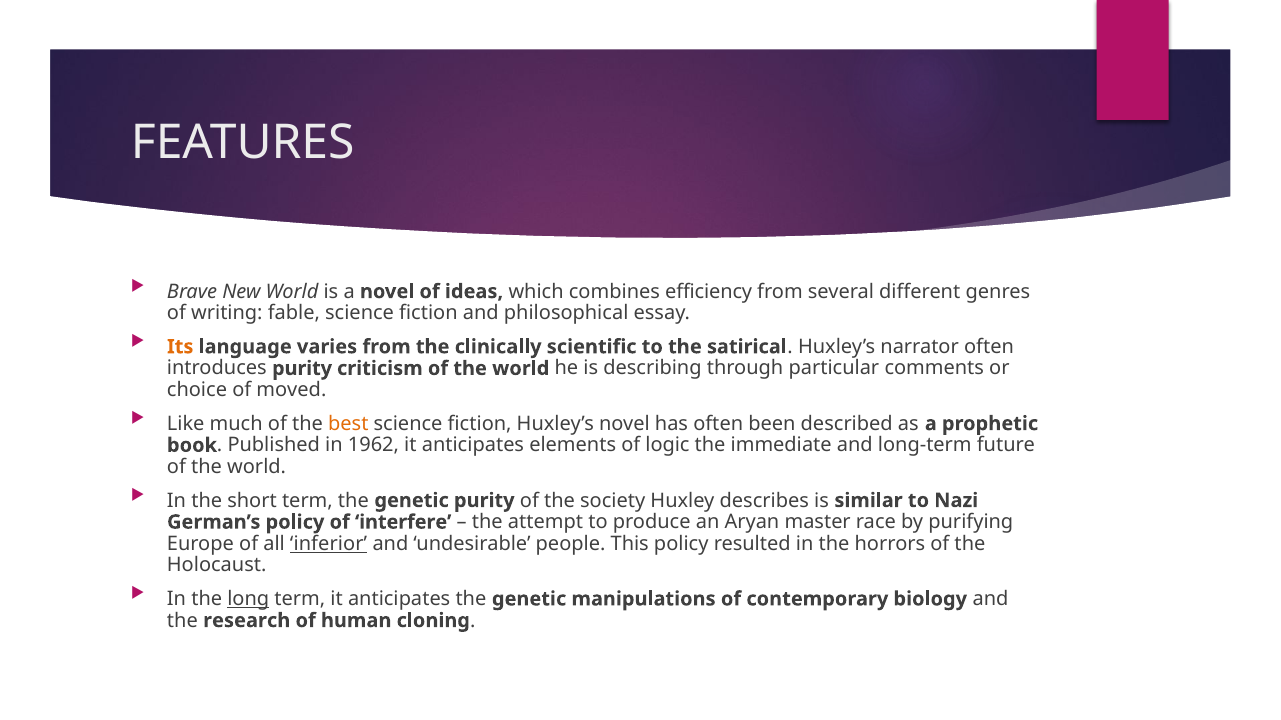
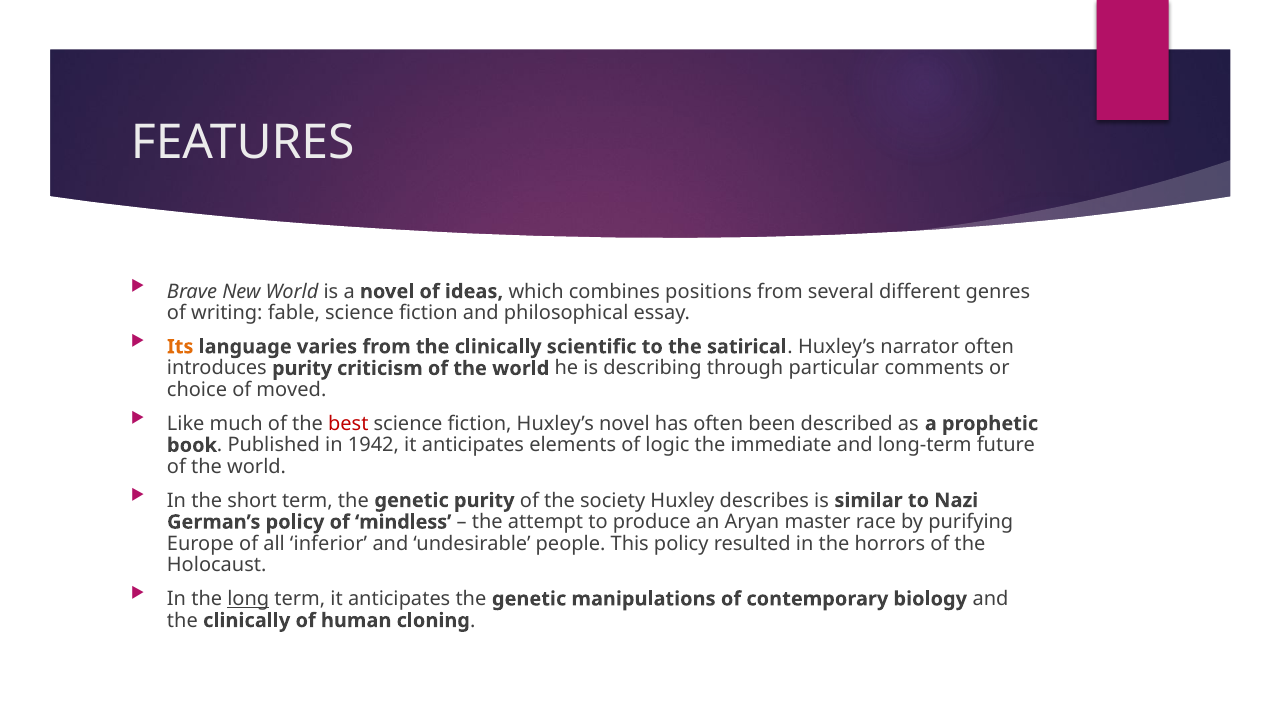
efficiency: efficiency -> positions
best colour: orange -> red
1962: 1962 -> 1942
interfere: interfere -> mindless
inferior underline: present -> none
research at (247, 621): research -> clinically
